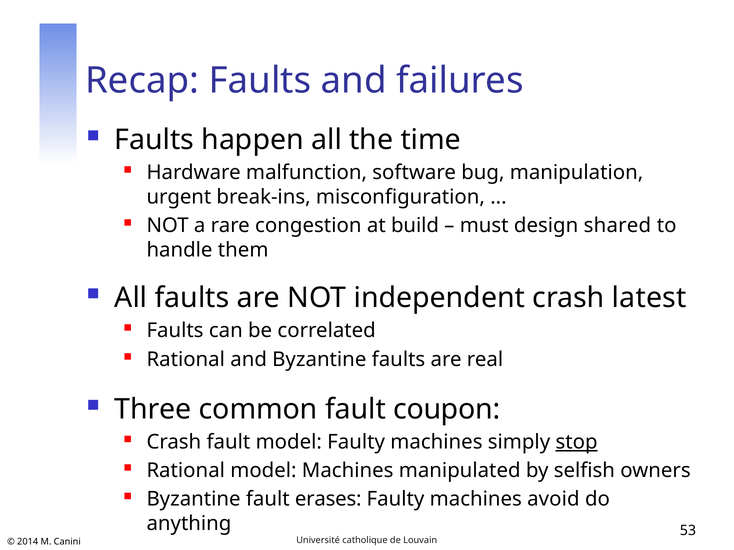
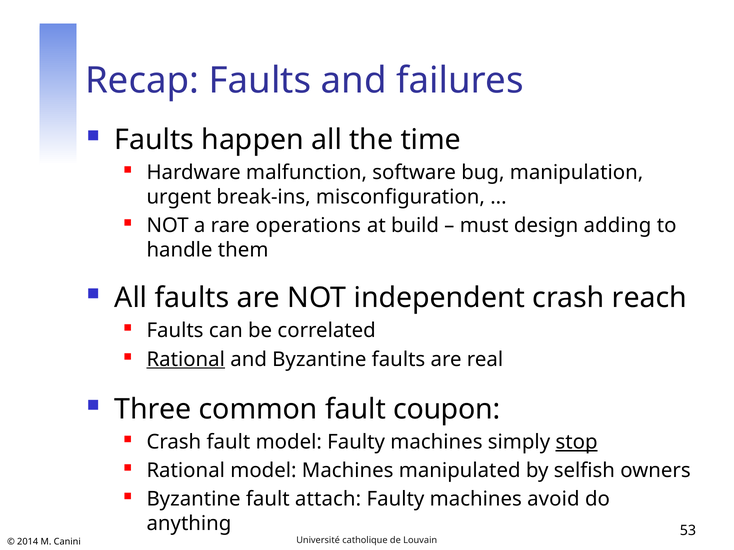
congestion: congestion -> operations
shared: shared -> adding
latest: latest -> reach
Rational at (186, 360) underline: none -> present
erases: erases -> attach
